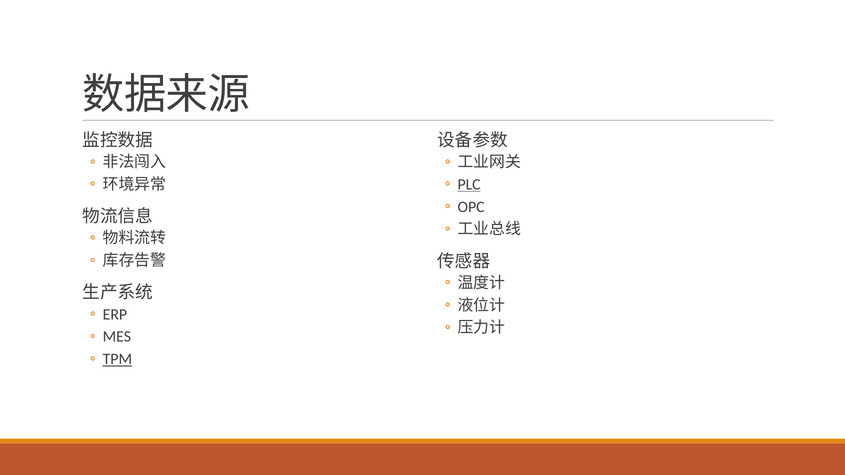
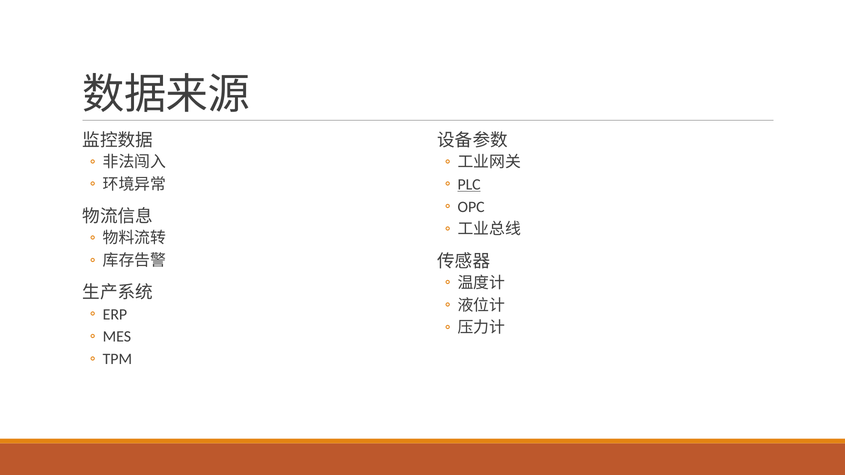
TPM underline: present -> none
